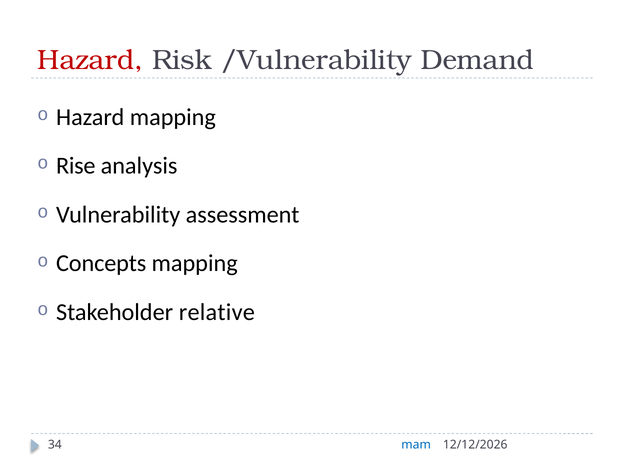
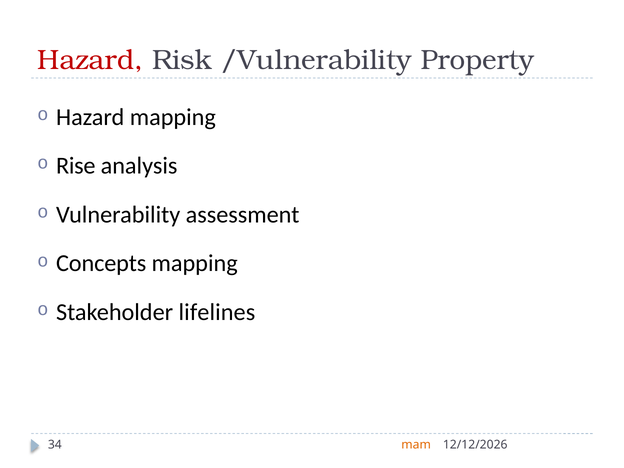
Demand: Demand -> Property
relative: relative -> lifelines
mam colour: blue -> orange
